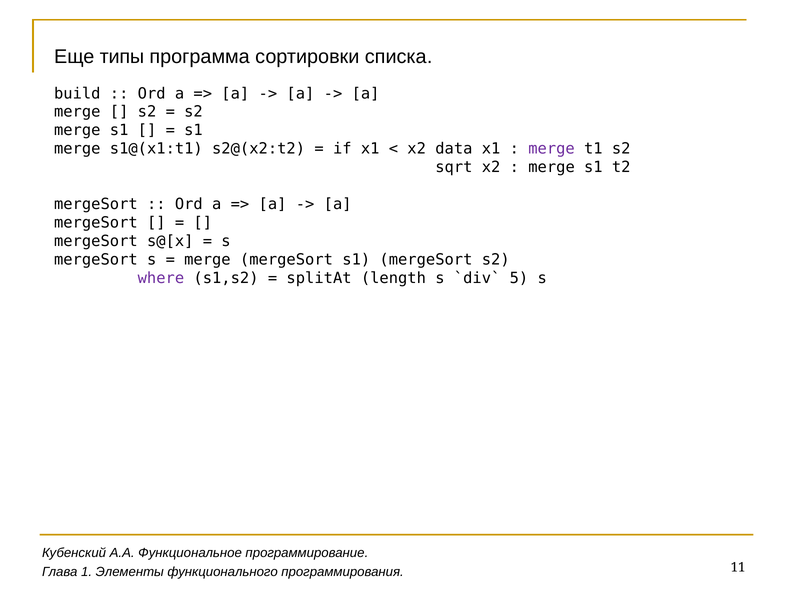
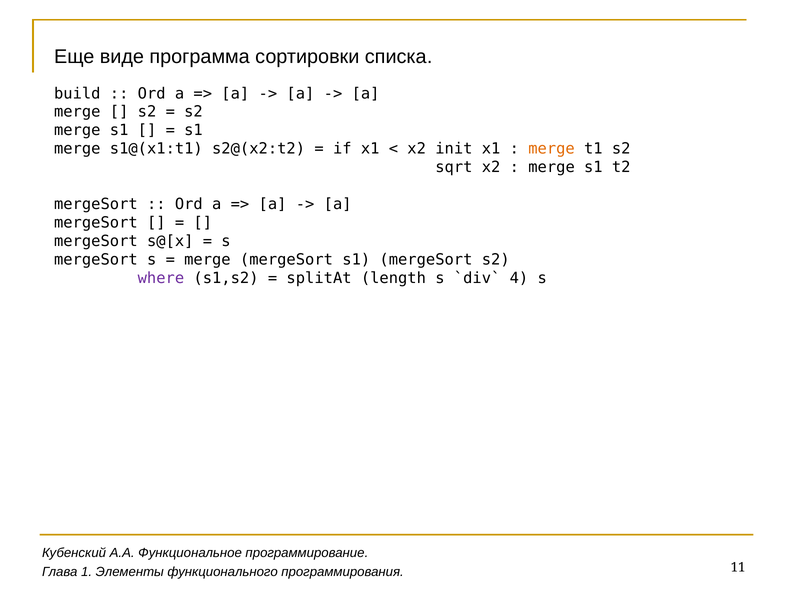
типы: типы -> виде
data: data -> init
merge at (552, 149) colour: purple -> orange
5: 5 -> 4
